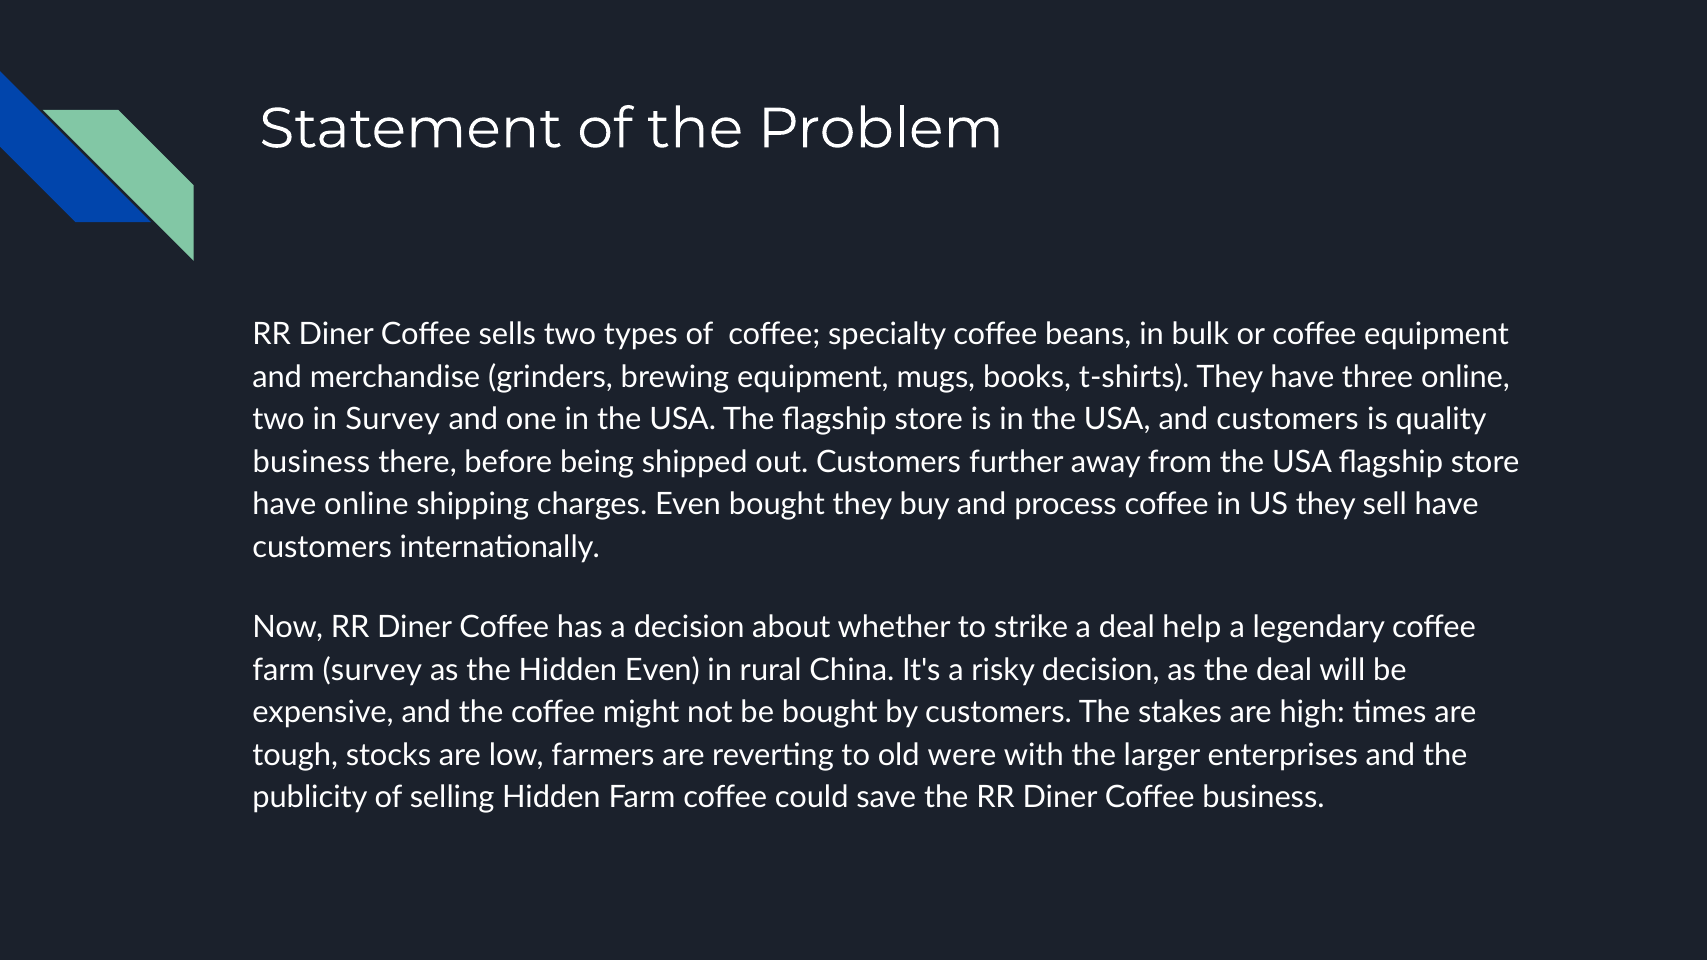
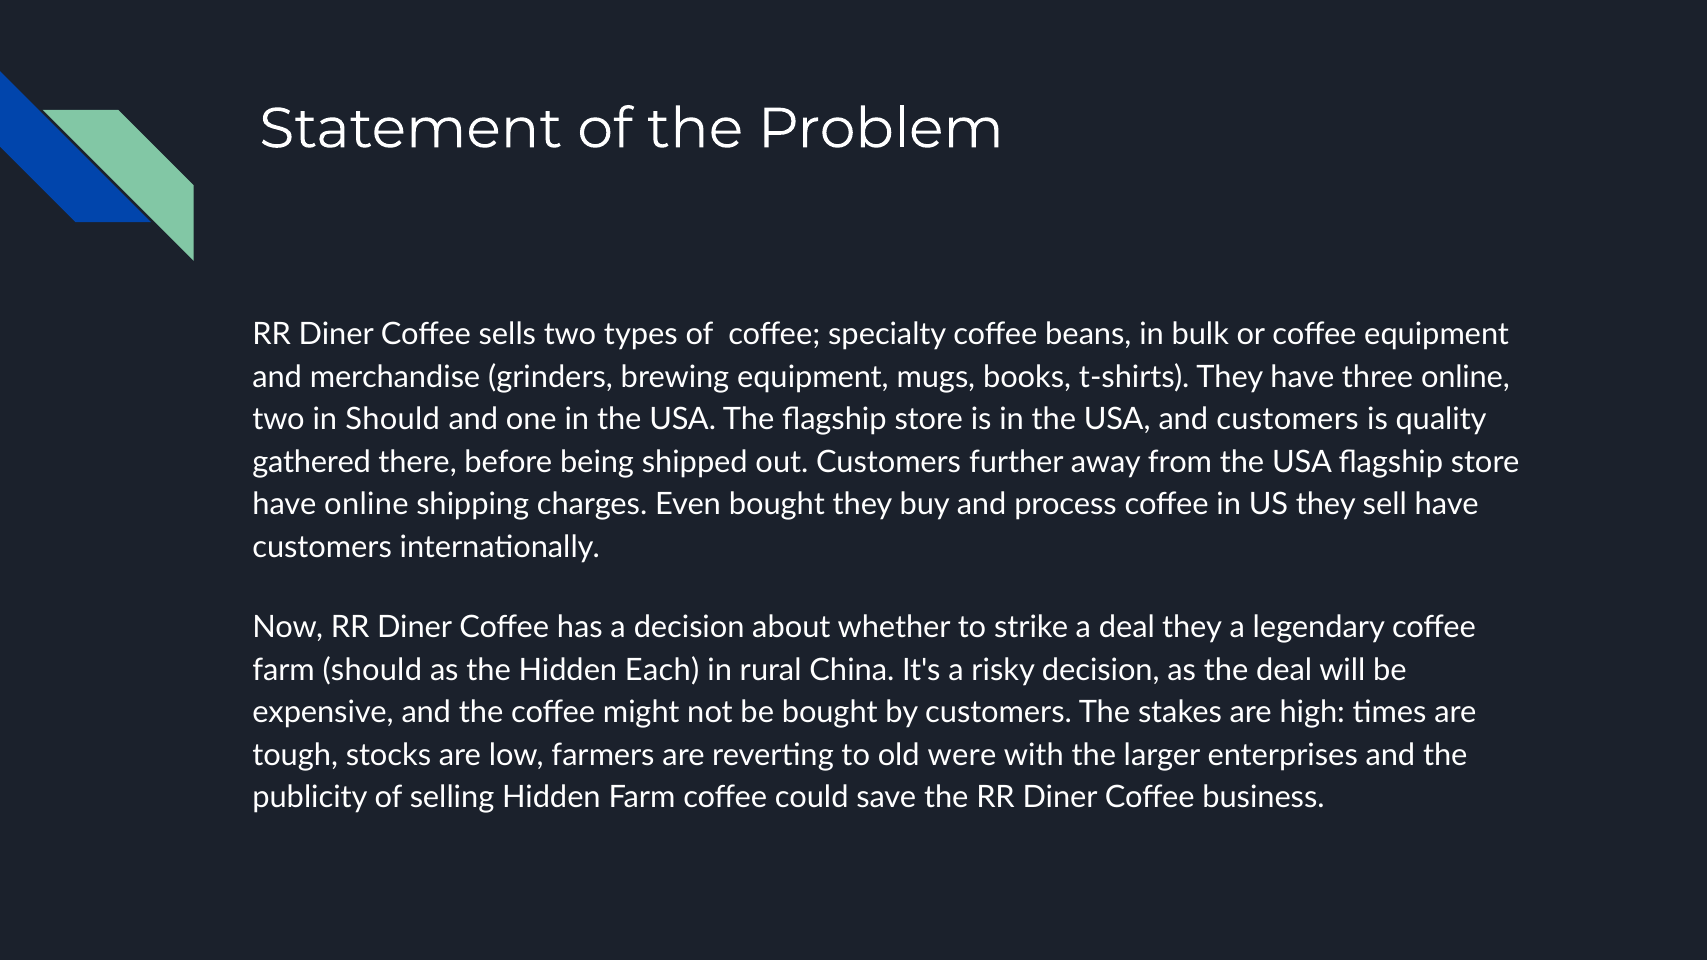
in Survey: Survey -> Should
business at (311, 462): business -> gathered
deal help: help -> they
farm survey: survey -> should
Hidden Even: Even -> Each
